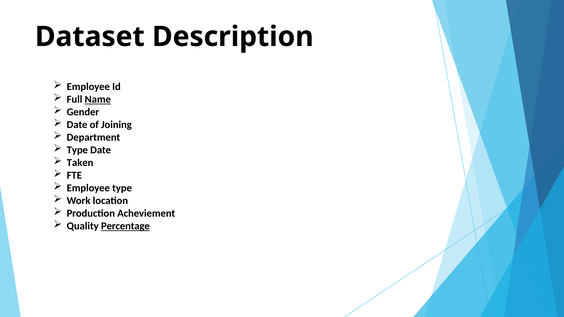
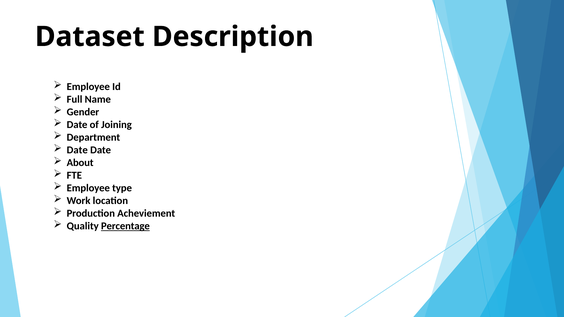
Name underline: present -> none
Type at (77, 150): Type -> Date
Taken: Taken -> About
